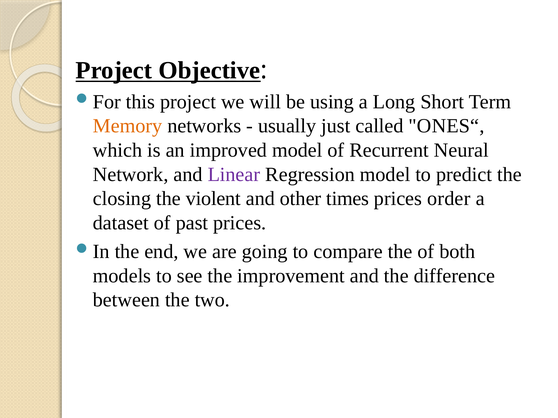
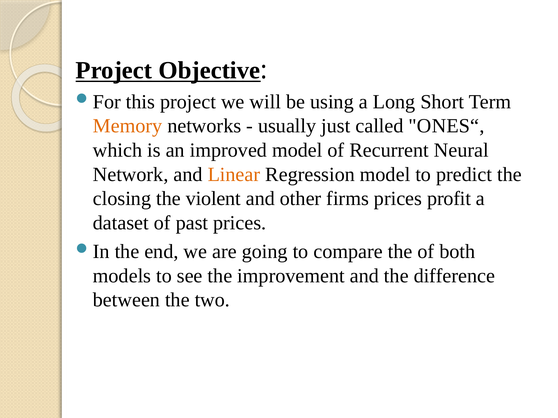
Linear colour: purple -> orange
times: times -> firms
order: order -> profit
